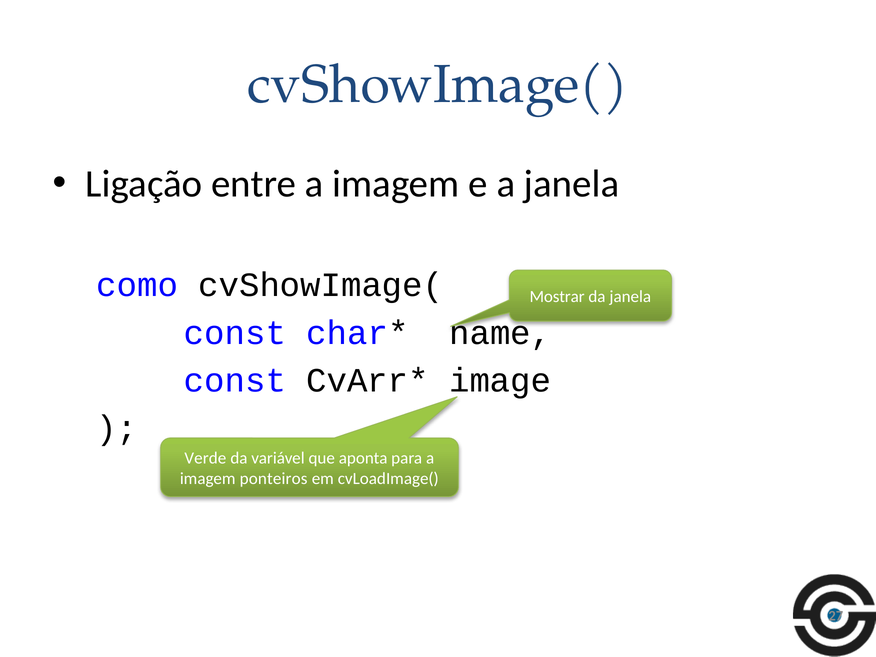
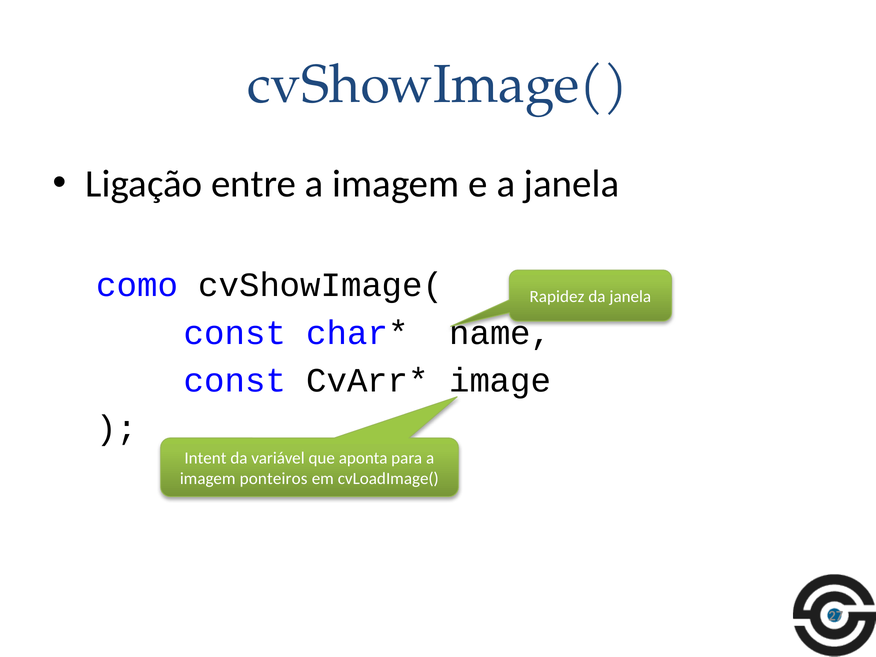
Mostrar: Mostrar -> Rapidez
Verde: Verde -> Intent
